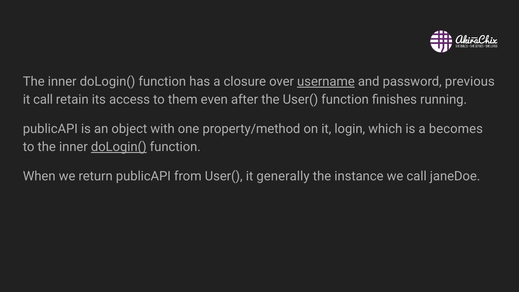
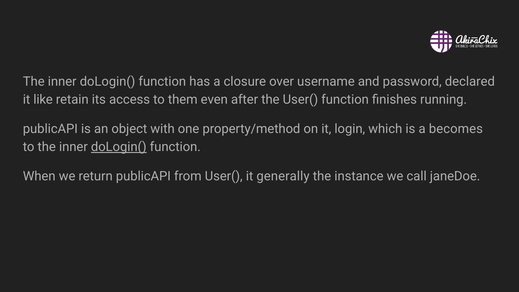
username underline: present -> none
previous: previous -> declared
it call: call -> like
